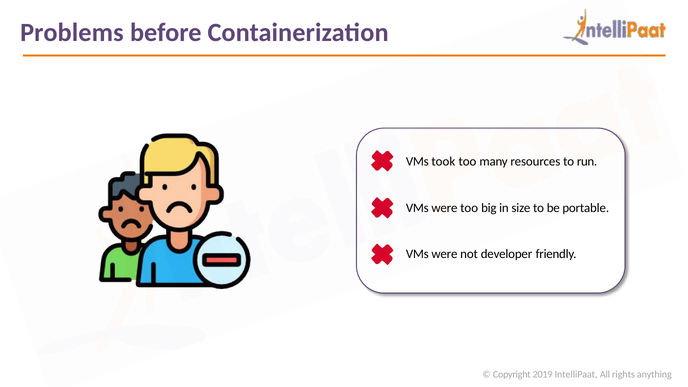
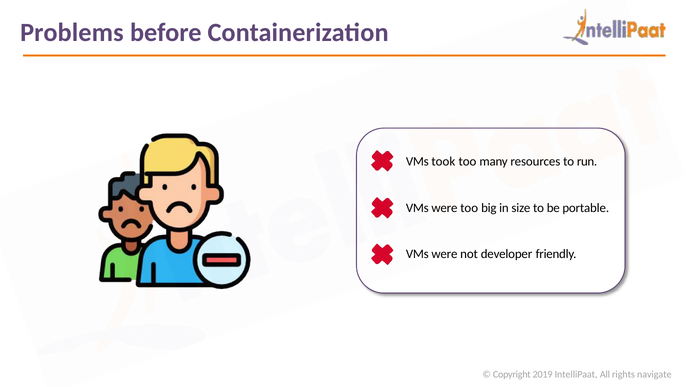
anything: anything -> navigate
